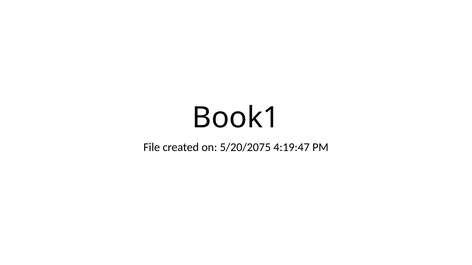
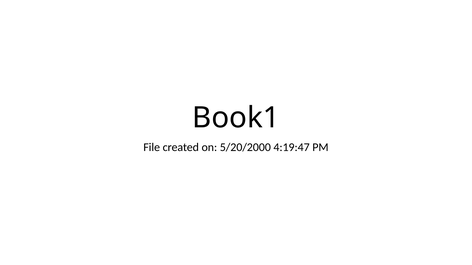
5/20/2075: 5/20/2075 -> 5/20/2000
